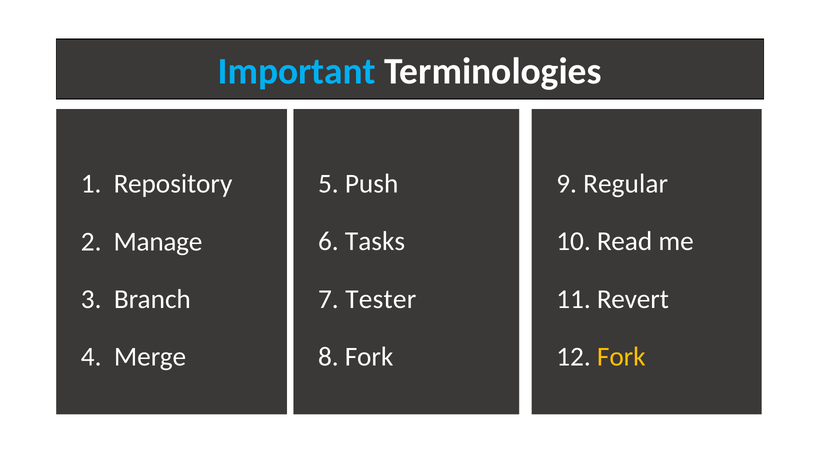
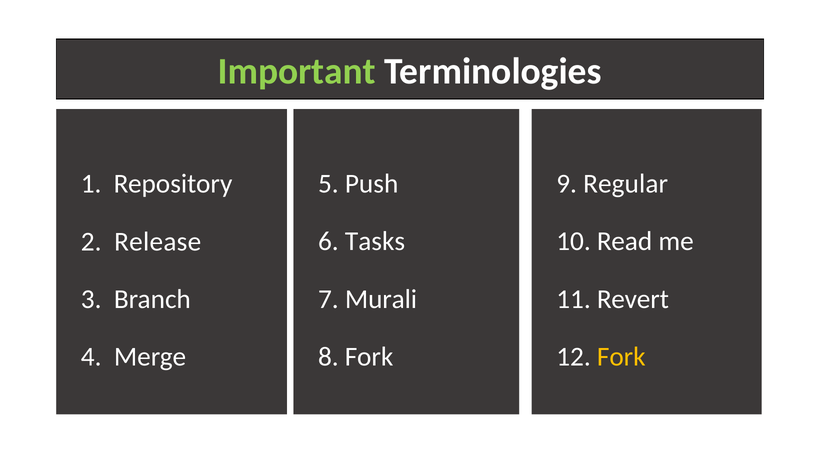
Important colour: light blue -> light green
Manage: Manage -> Release
Tester: Tester -> Murali
